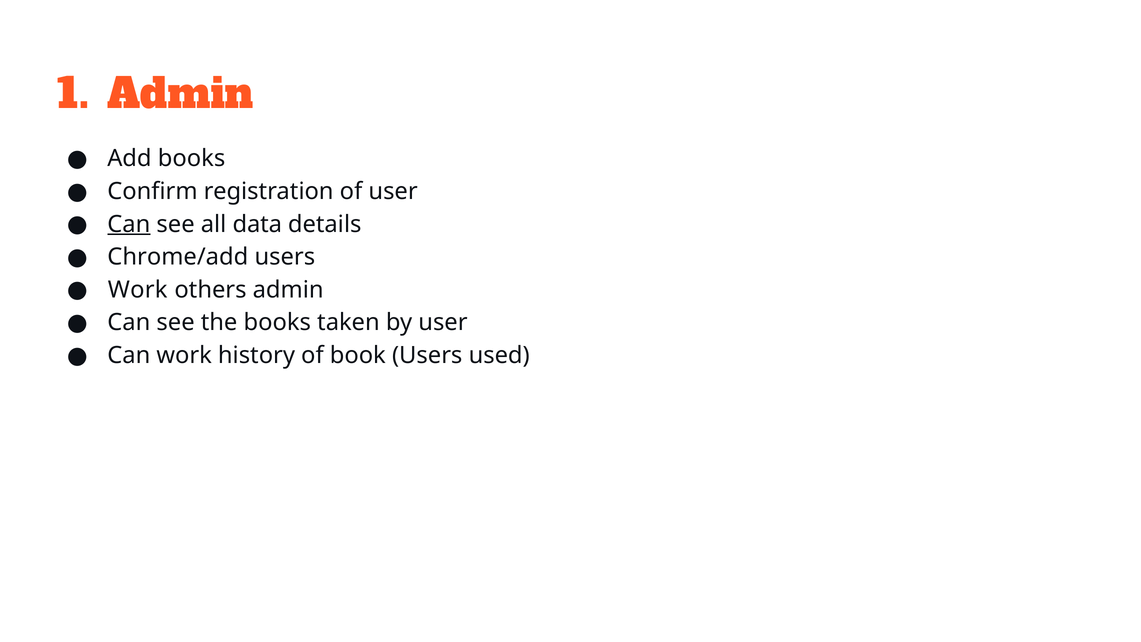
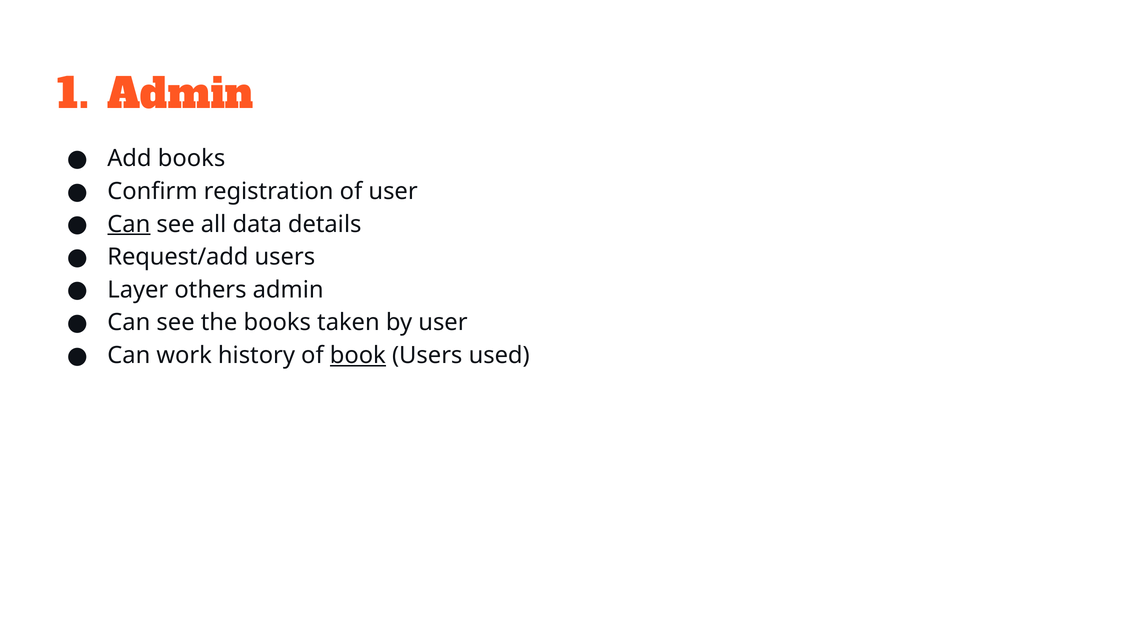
Chrome/add: Chrome/add -> Request/add
Work at (138, 290): Work -> Layer
book underline: none -> present
